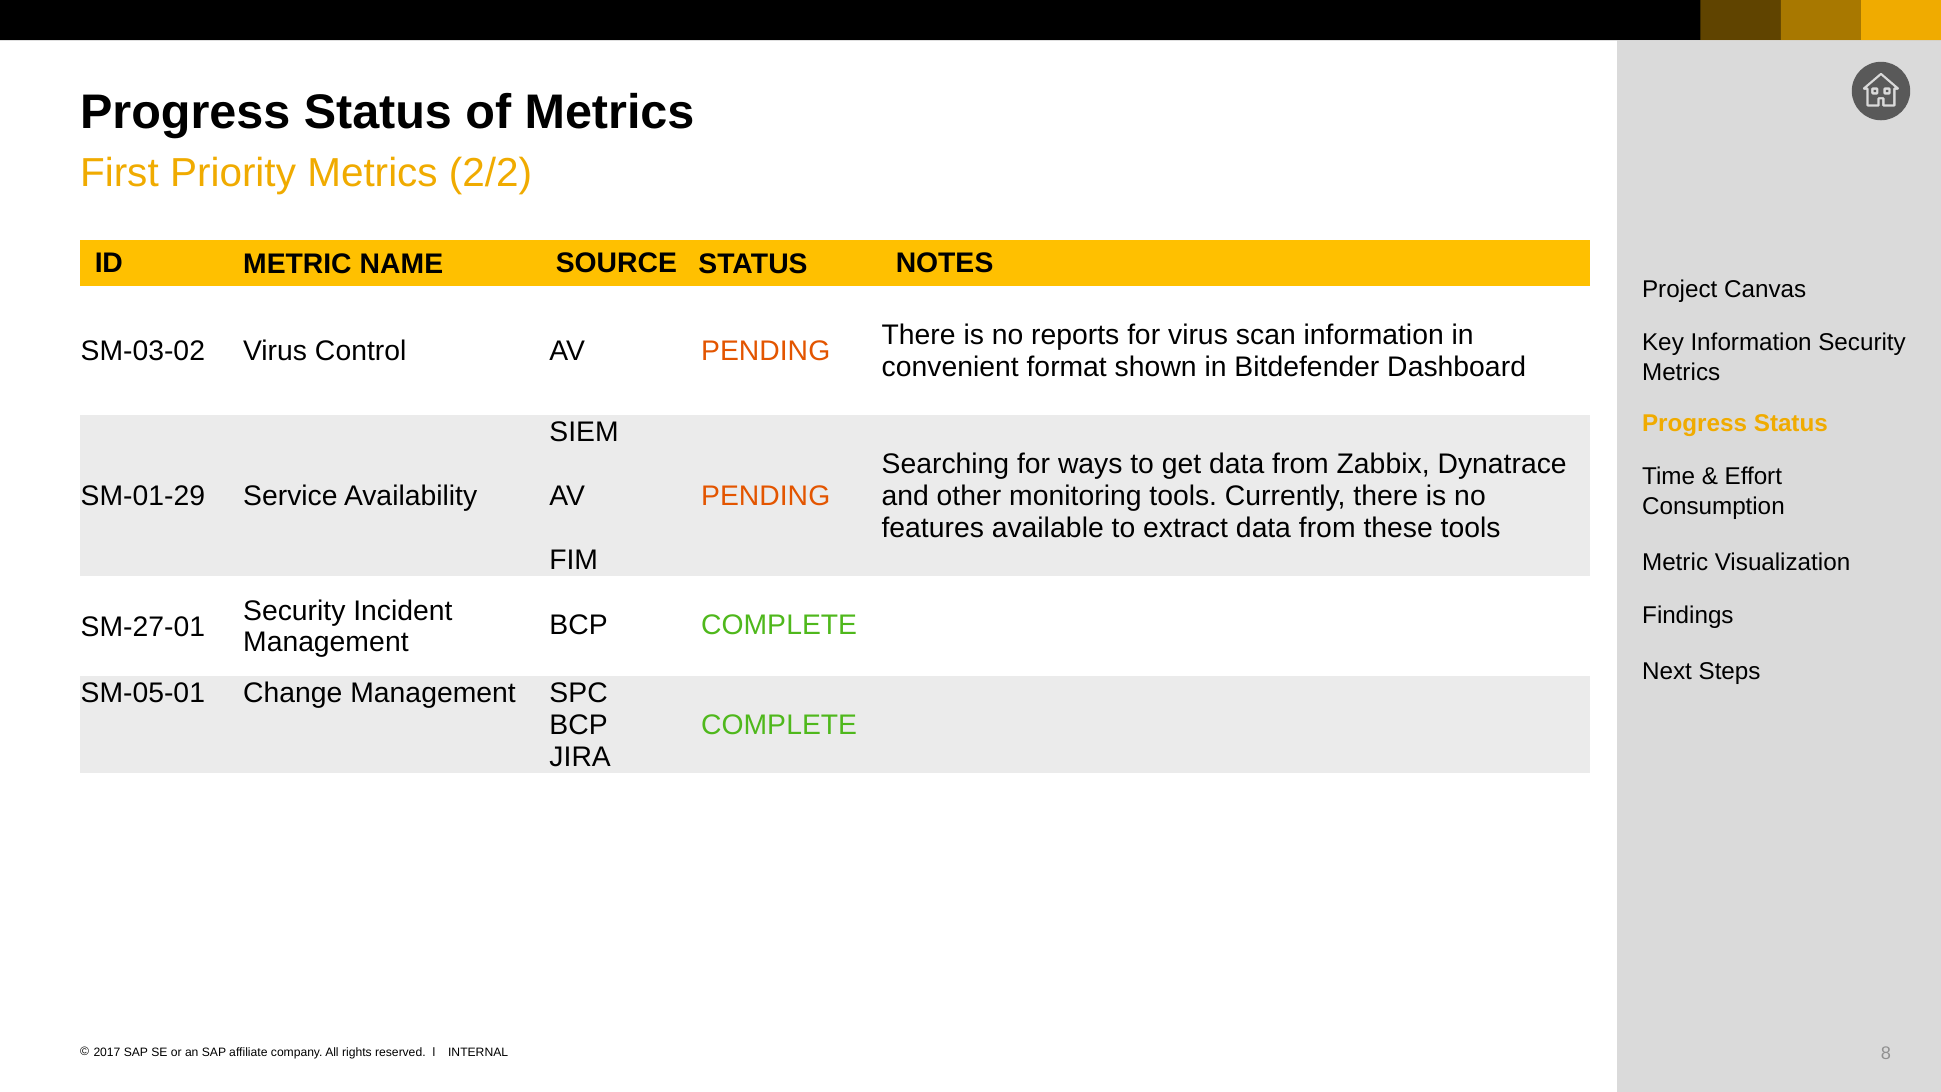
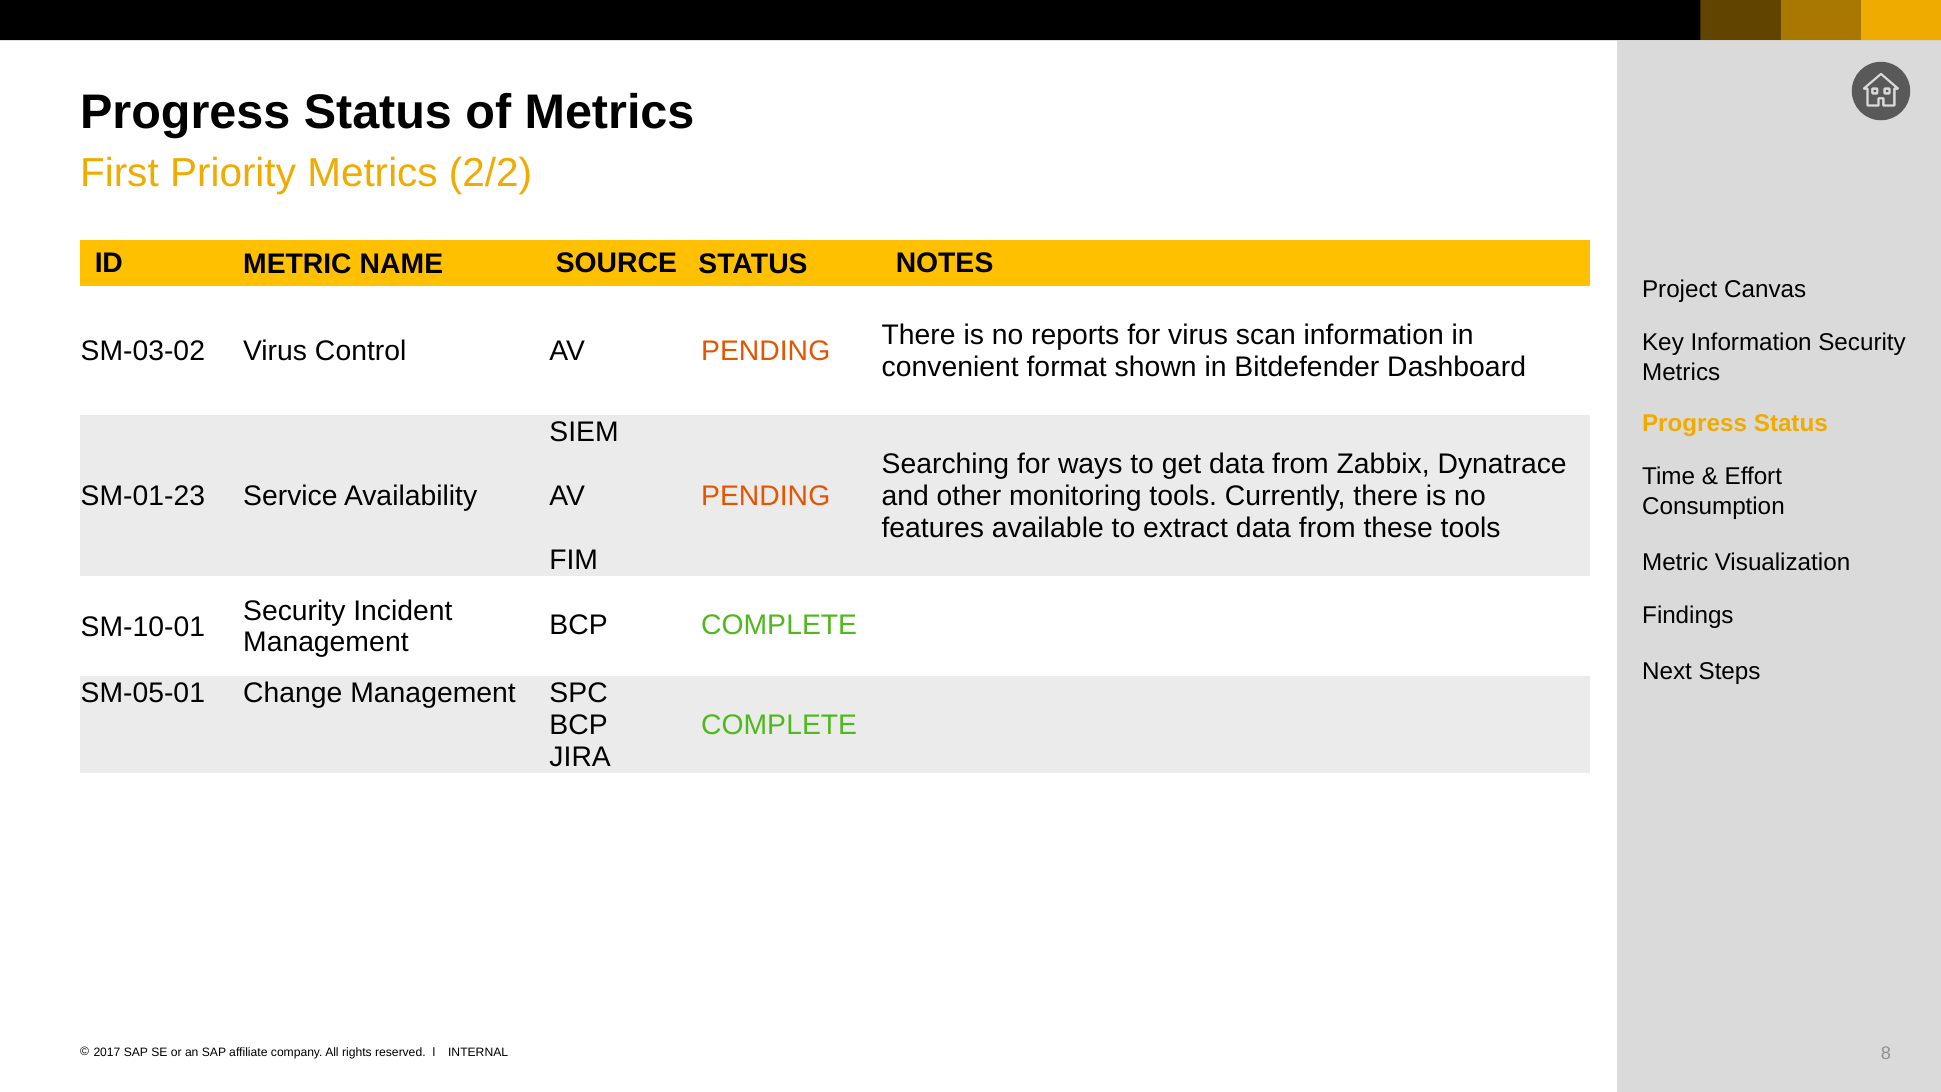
SM-01-29: SM-01-29 -> SM-01-23
SM-27-01: SM-27-01 -> SM-10-01
